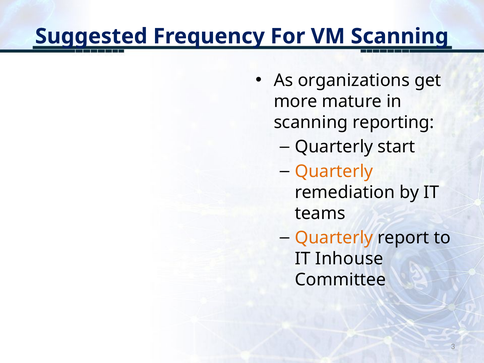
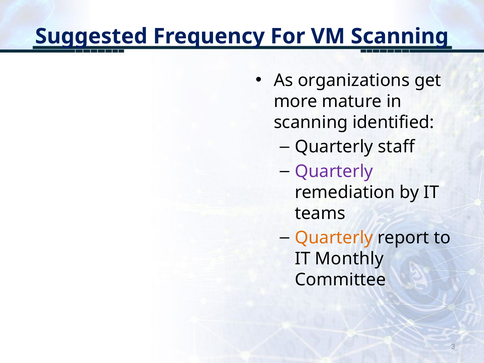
reporting: reporting -> identified
start: start -> staff
Quarterly at (334, 171) colour: orange -> purple
Inhouse: Inhouse -> Monthly
